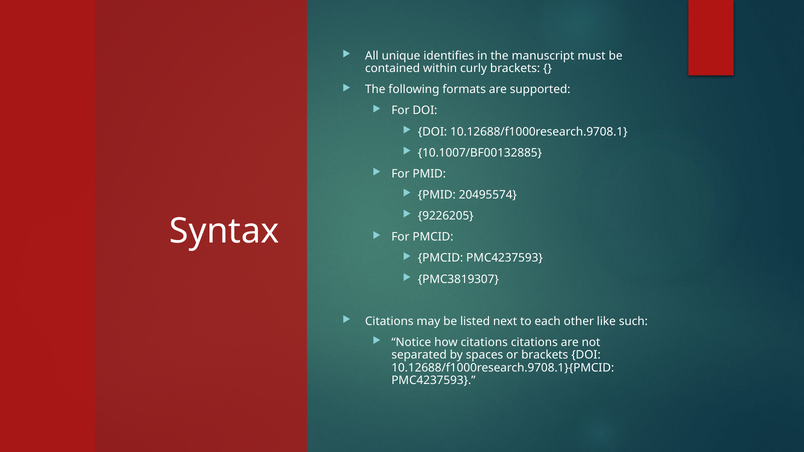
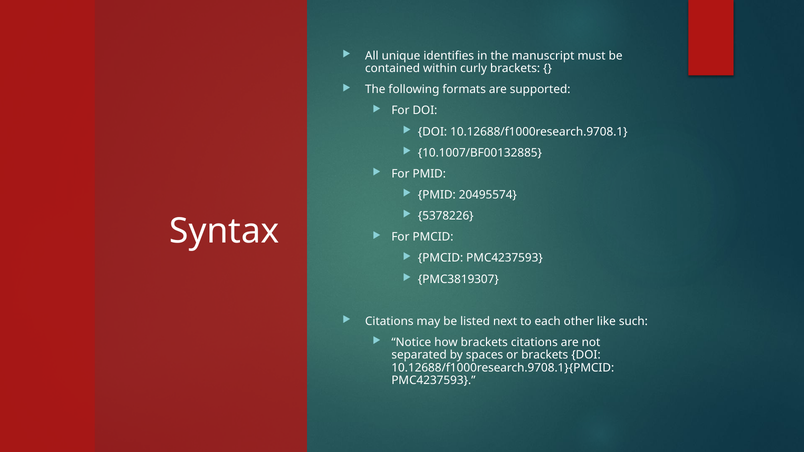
9226205: 9226205 -> 5378226
how citations: citations -> brackets
